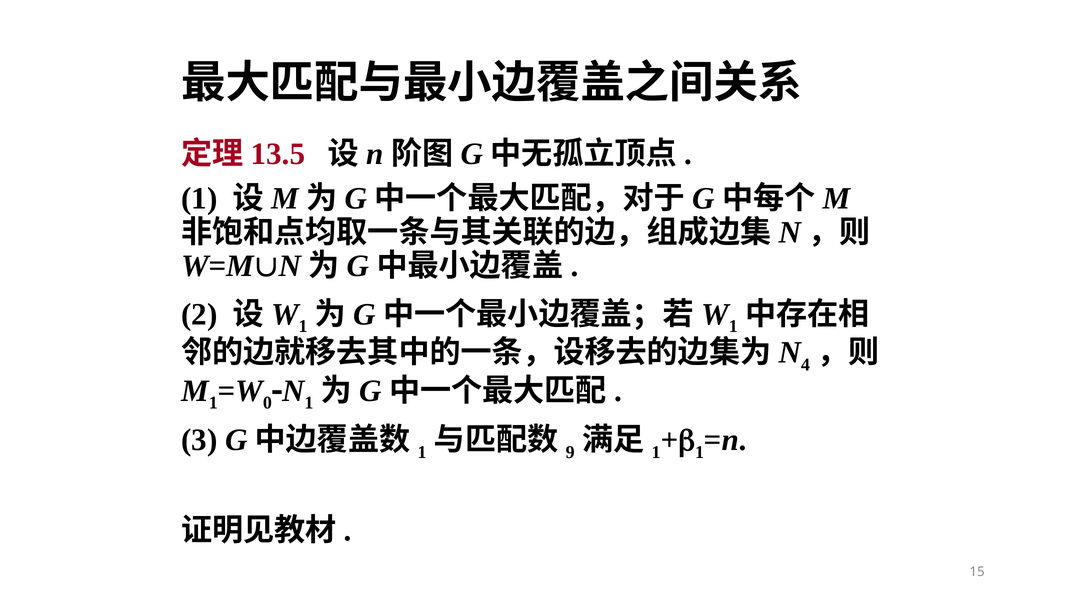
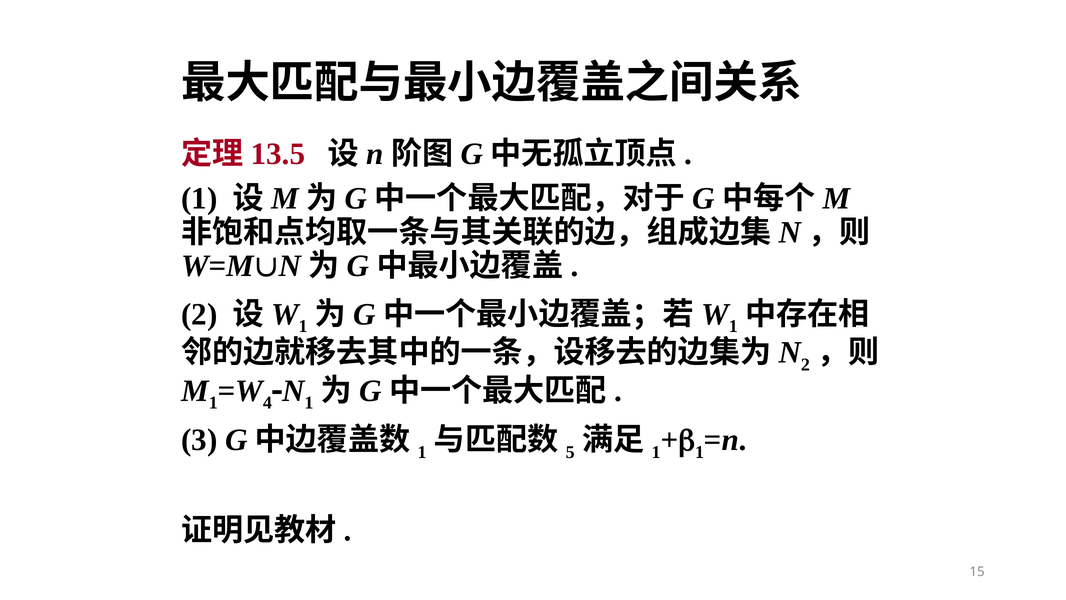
4 at (805, 364): 4 -> 2
0: 0 -> 4
9: 9 -> 5
